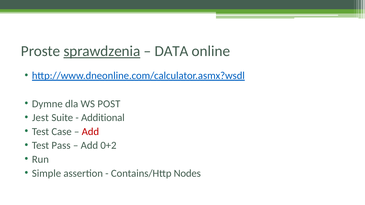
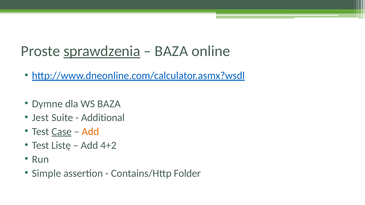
DATA at (171, 51): DATA -> BAZA
WS POST: POST -> BAZA
Case underline: none -> present
Add at (90, 132) colour: red -> orange
Pass: Pass -> Listę
0+2: 0+2 -> 4+2
Nodes: Nodes -> Folder
